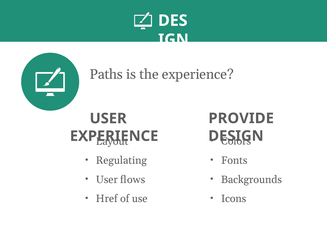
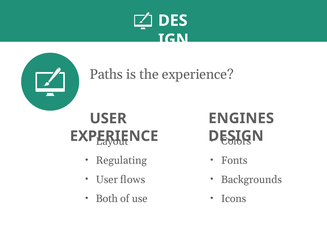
PROVIDE: PROVIDE -> ENGINES
Href: Href -> Both
